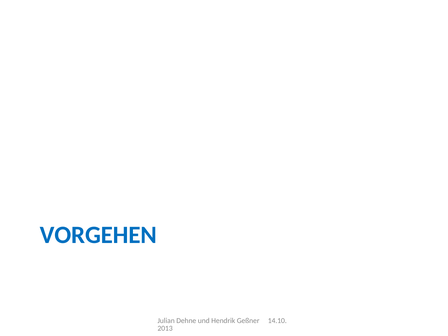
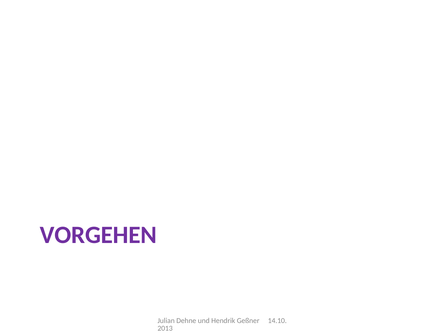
VORGEHEN colour: blue -> purple
